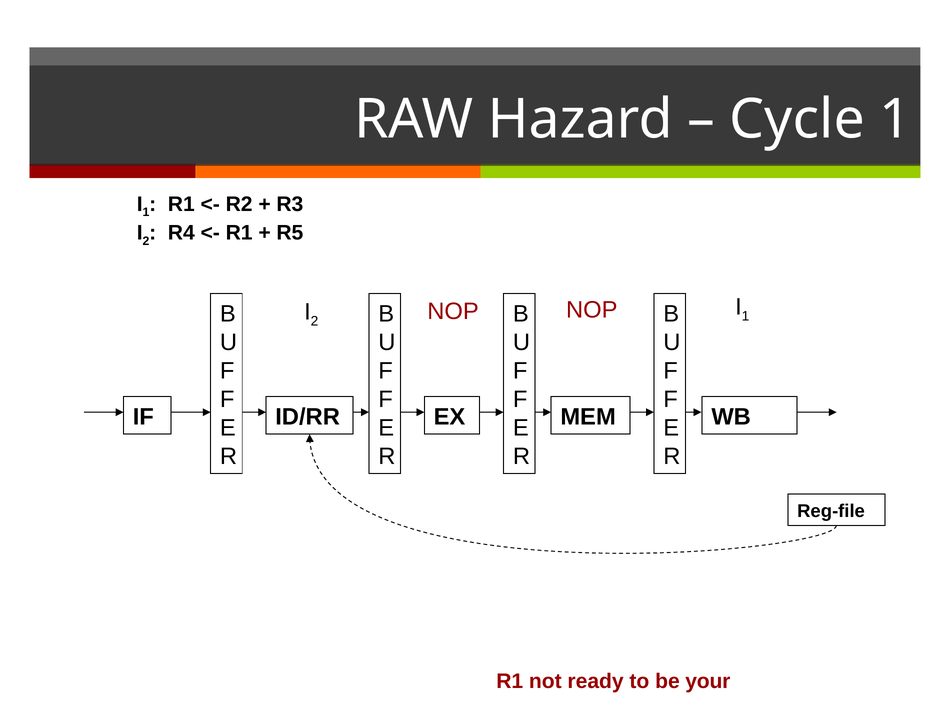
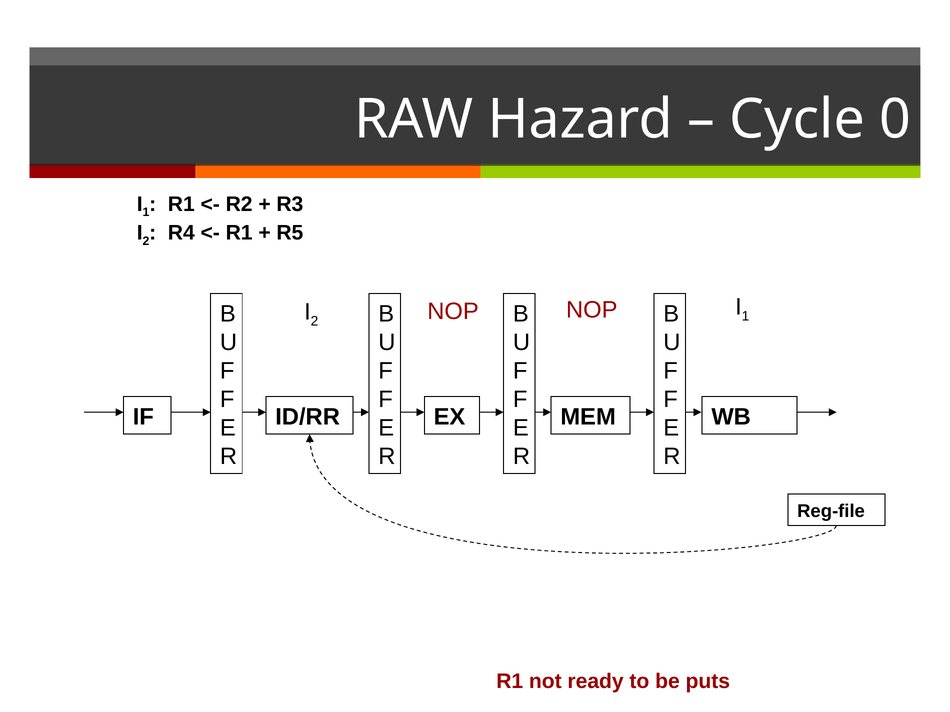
Cycle 1: 1 -> 0
your: your -> puts
